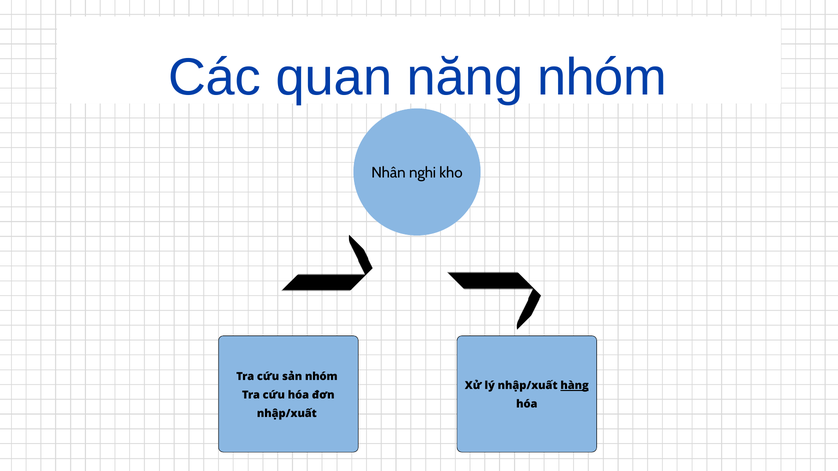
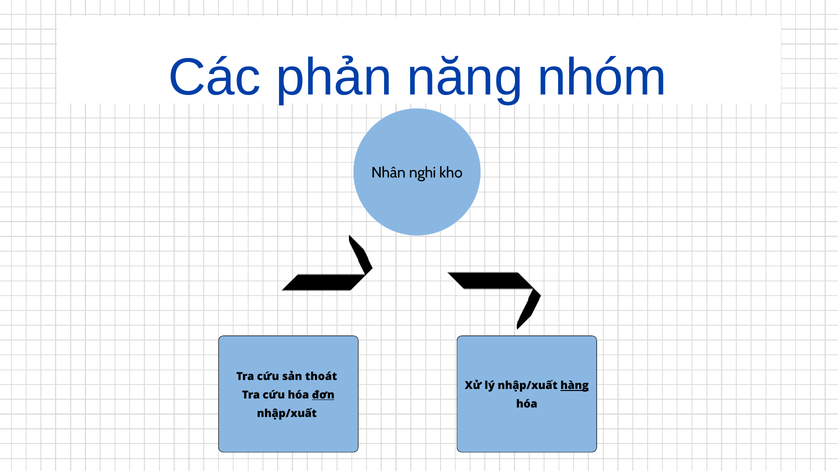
quan: quan -> phản
sản nhóm: nhóm -> thoát
đơn underline: none -> present
